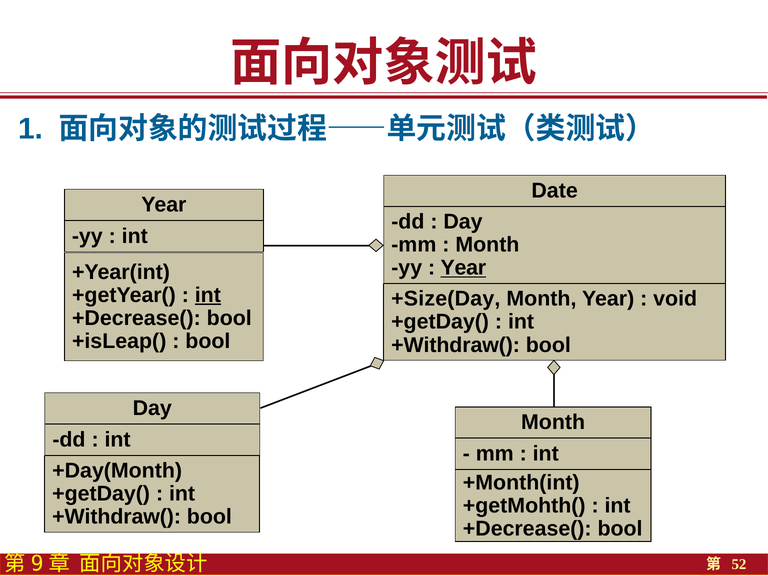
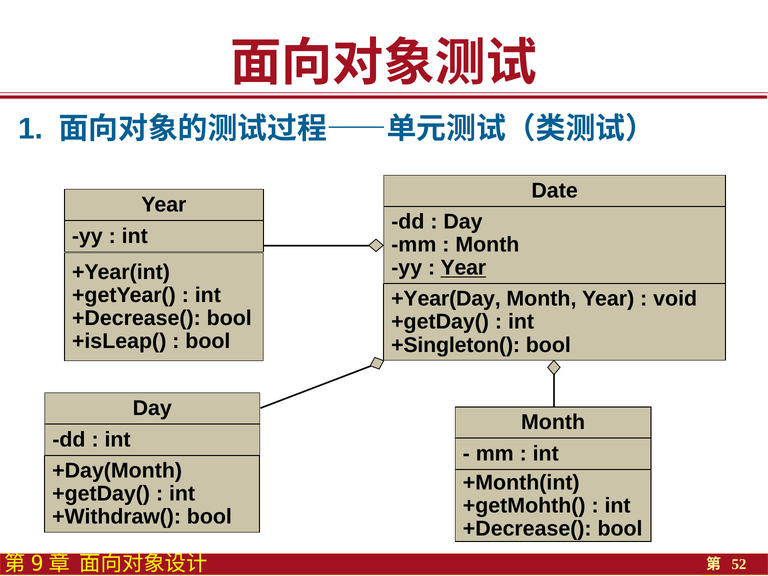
int at (208, 295) underline: present -> none
+Size(Day: +Size(Day -> +Year(Day
+Withdraw( at (456, 345): +Withdraw( -> +Singleton(
